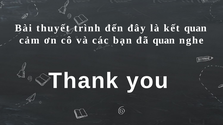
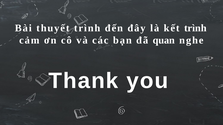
kết quan: quan -> trình
